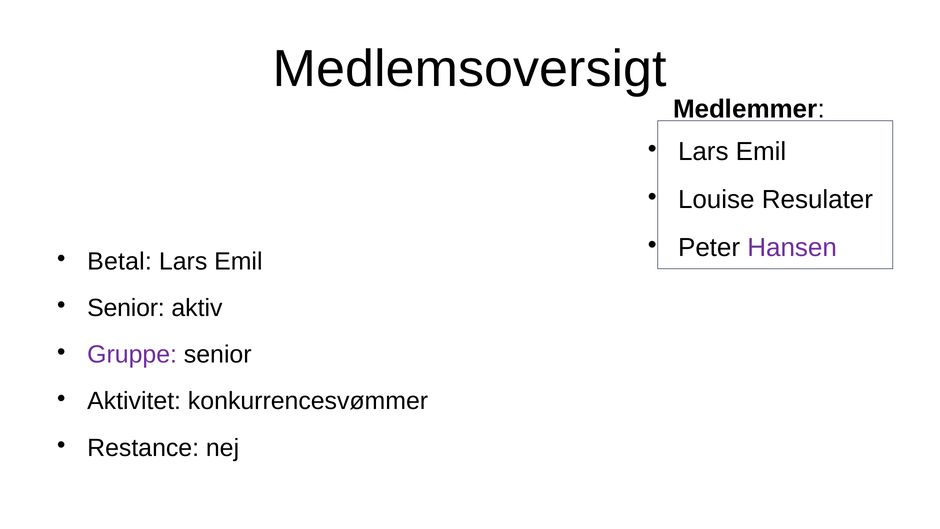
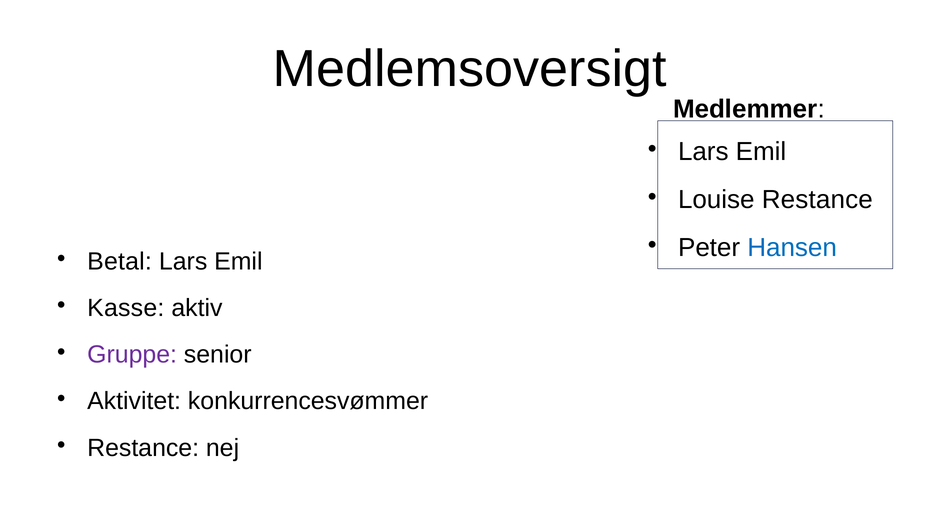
Louise Resulater: Resulater -> Restance
Hansen colour: purple -> blue
Senior at (126, 308): Senior -> Kasse
